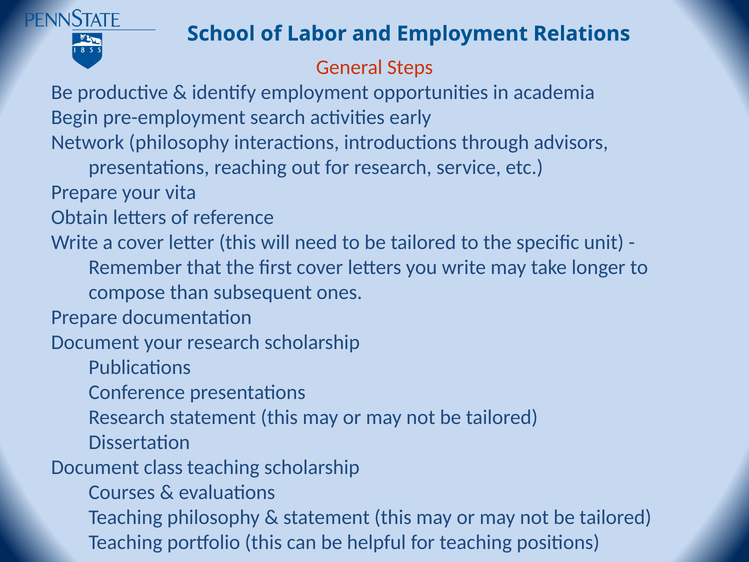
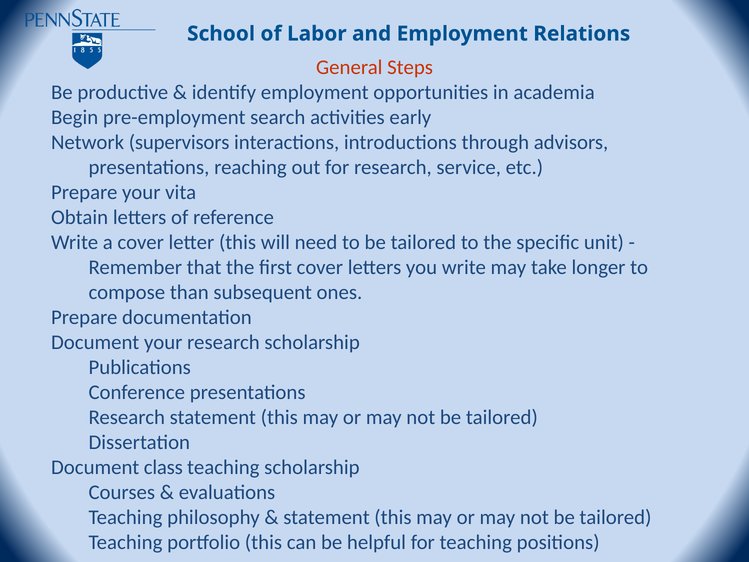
Network philosophy: philosophy -> supervisors
